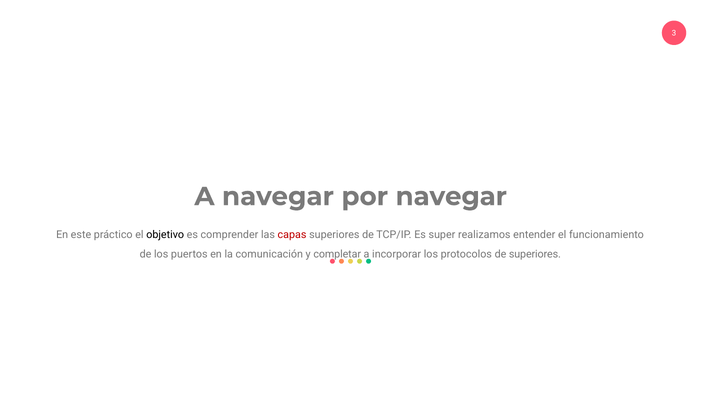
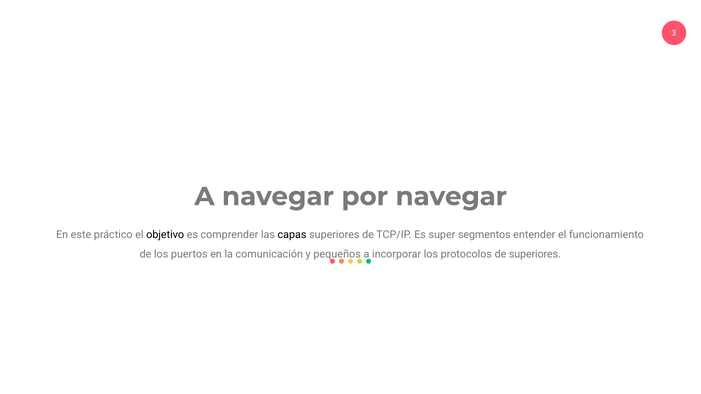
capas colour: red -> black
realizamos: realizamos -> segmentos
completar: completar -> pequeños
